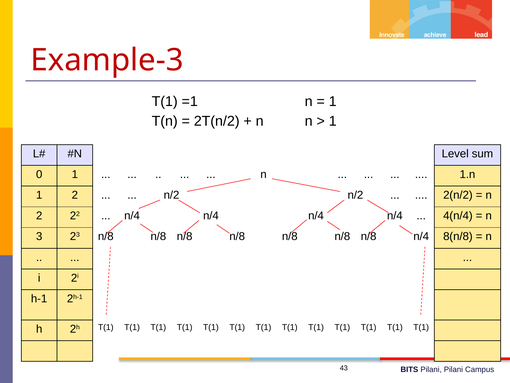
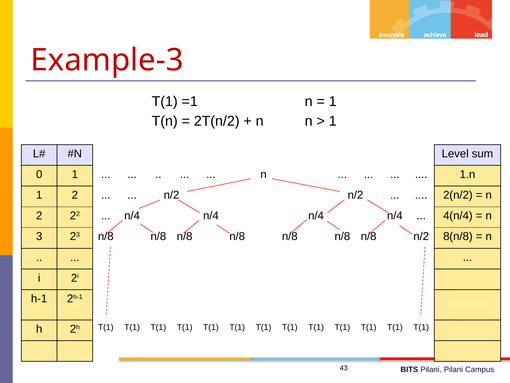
n/8 n/4: n/4 -> n/2
